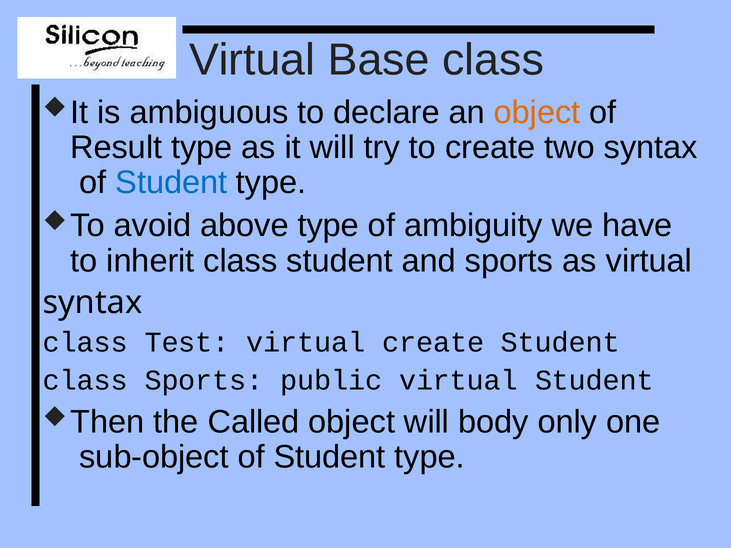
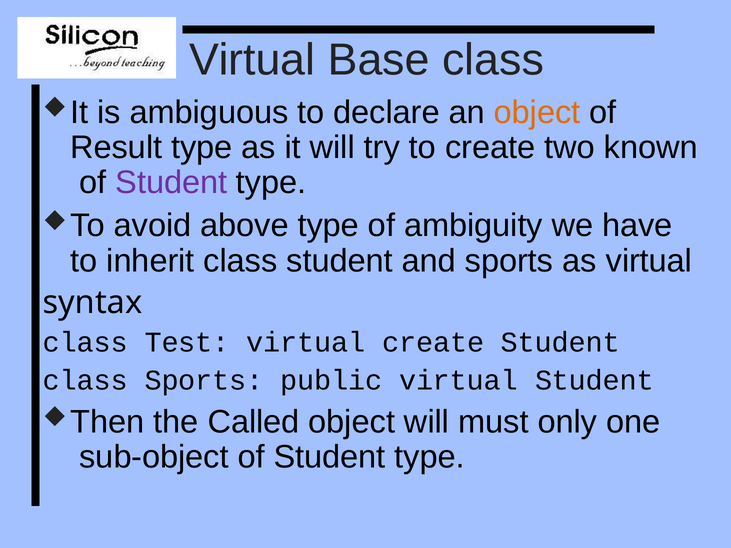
two syntax: syntax -> known
Student at (171, 183) colour: blue -> purple
body: body -> must
